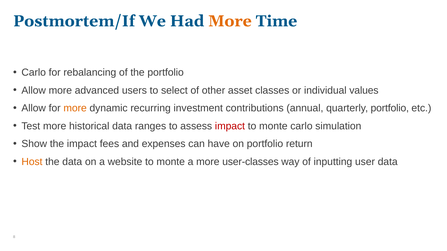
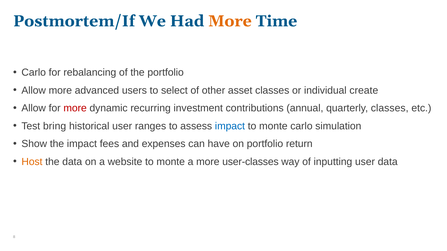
values: values -> create
more at (75, 108) colour: orange -> red
quarterly portfolio: portfolio -> classes
Test more: more -> bring
historical data: data -> user
impact at (230, 126) colour: red -> blue
